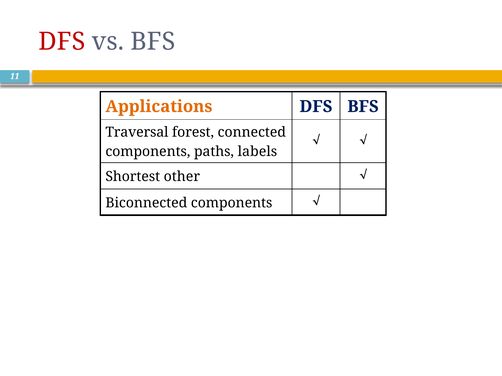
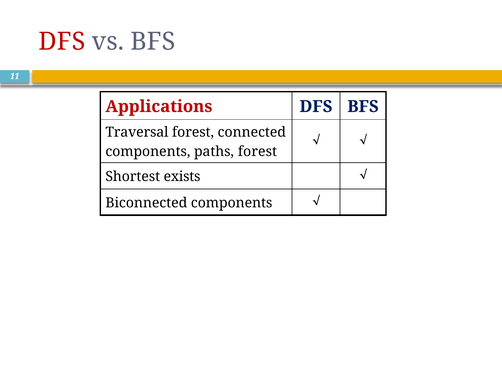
Applications colour: orange -> red
paths labels: labels -> forest
other: other -> exists
